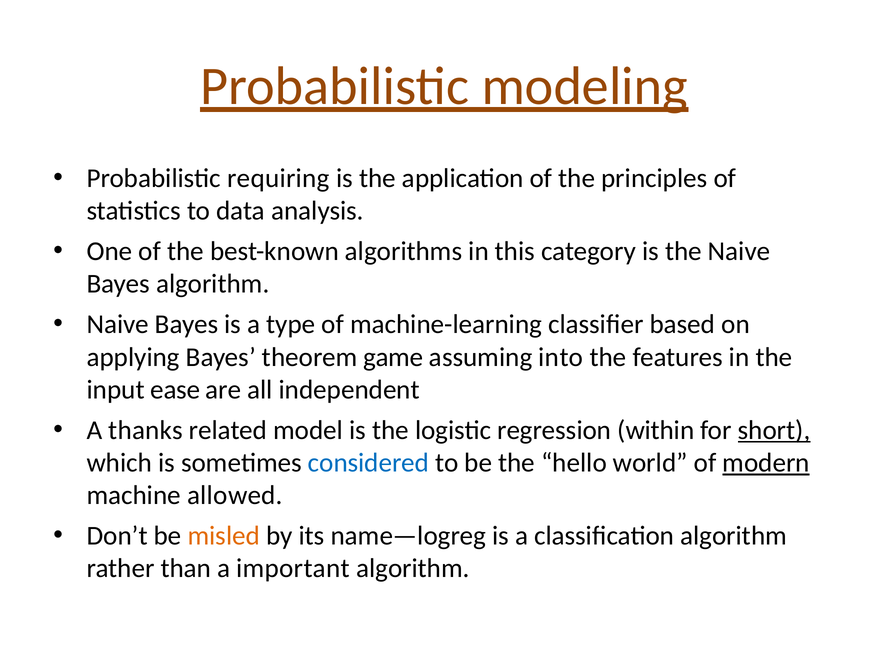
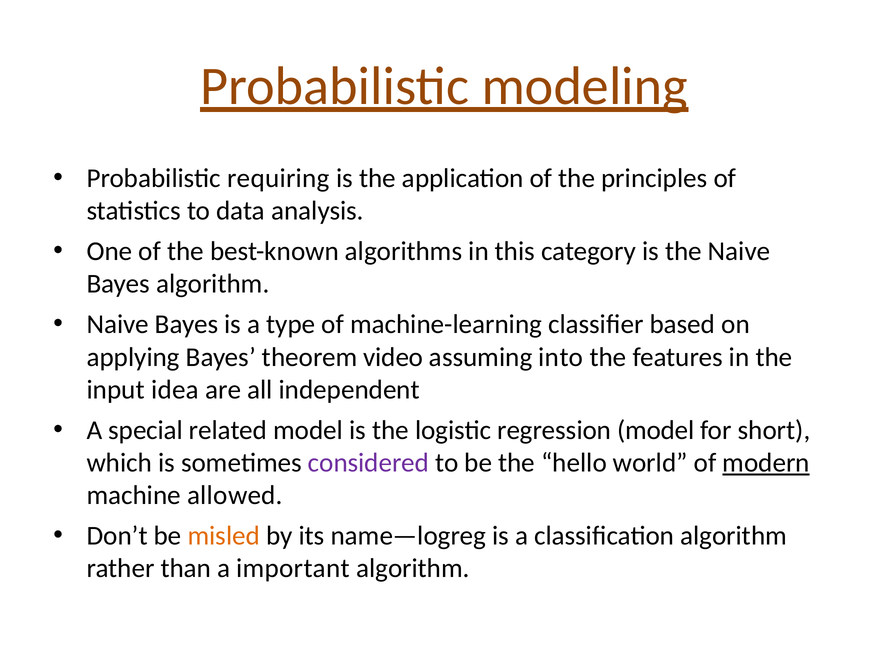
game: game -> video
ease: ease -> idea
thanks: thanks -> special
regression within: within -> model
short underline: present -> none
considered colour: blue -> purple
